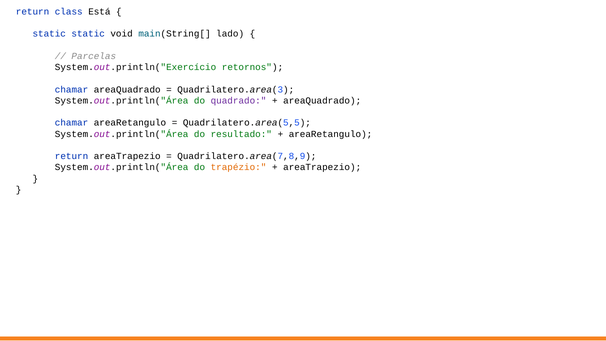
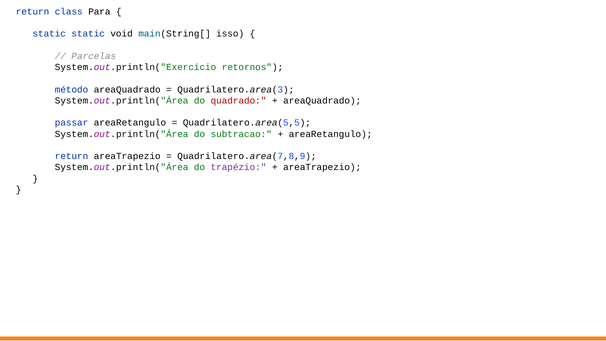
Está: Está -> Para
lado: lado -> isso
chamar at (72, 89): chamar -> método
quadrado colour: purple -> red
chamar at (72, 123): chamar -> passar
resultado: resultado -> subtracao
trapézio colour: orange -> purple
